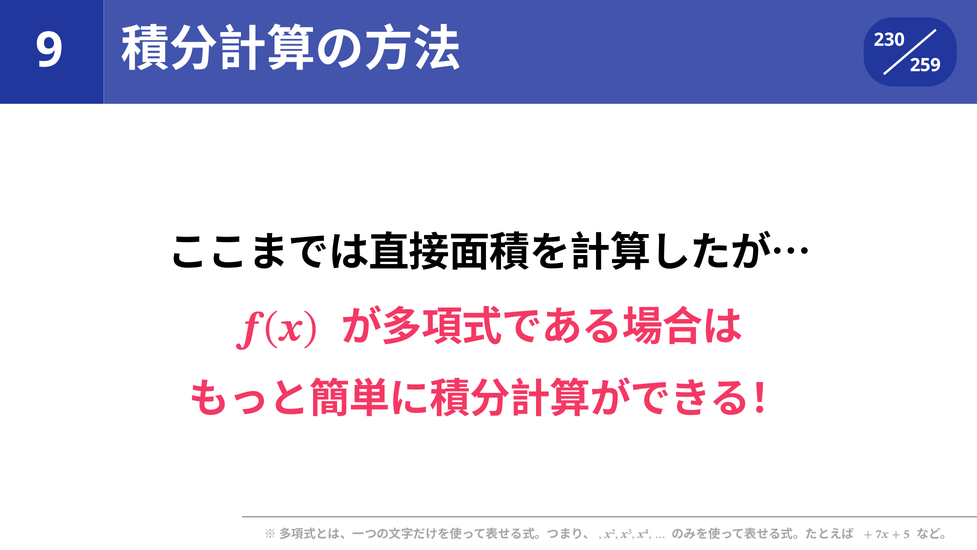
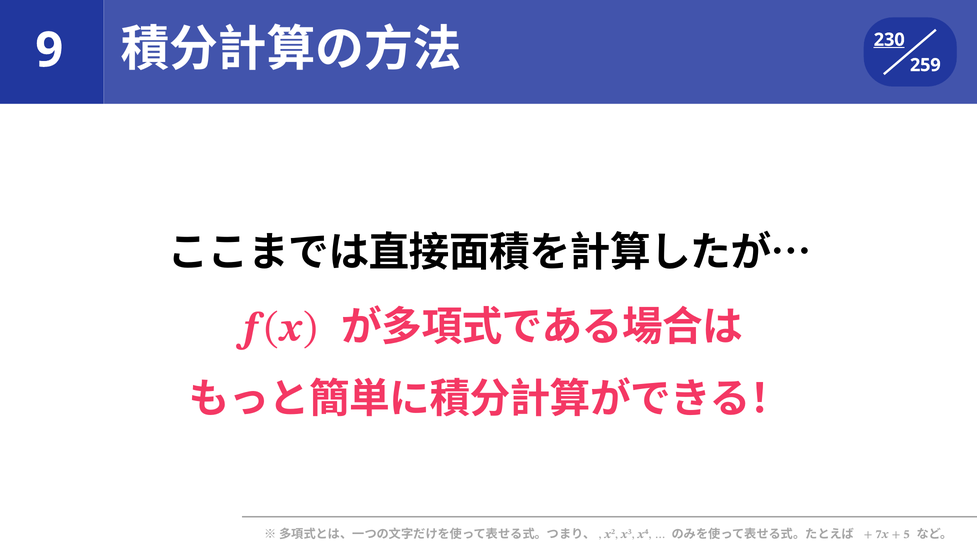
230 underline: none -> present
